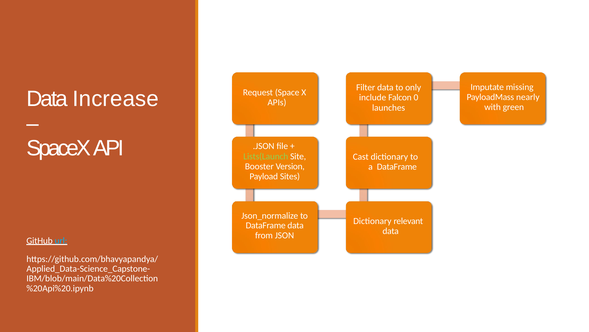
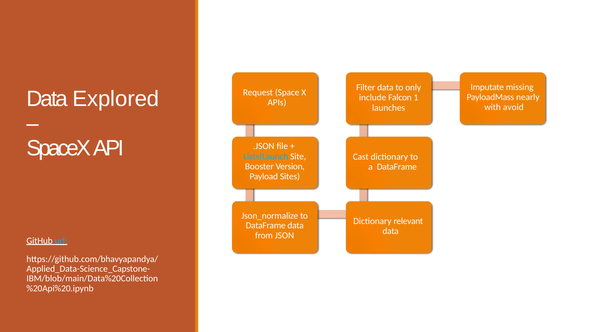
Increase: Increase -> Explored
0: 0 -> 1
green: green -> avoid
Lists(Launch colour: light green -> light blue
